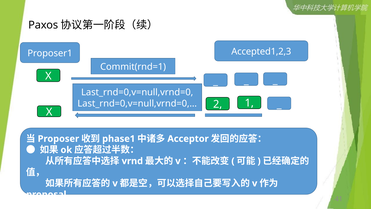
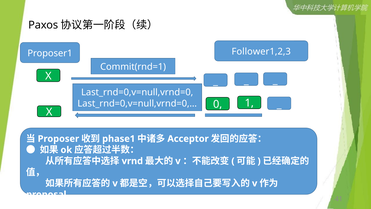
Accepted1,2,3: Accepted1,2,3 -> Follower1,2,3
2: 2 -> 0
